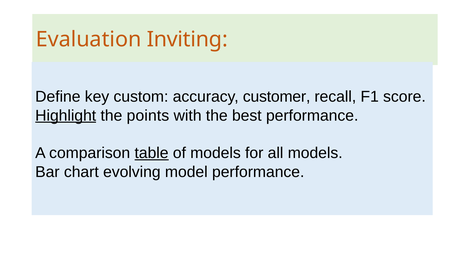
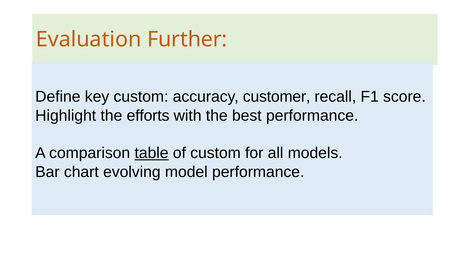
Inviting: Inviting -> Further
Highlight underline: present -> none
points: points -> efforts
of models: models -> custom
